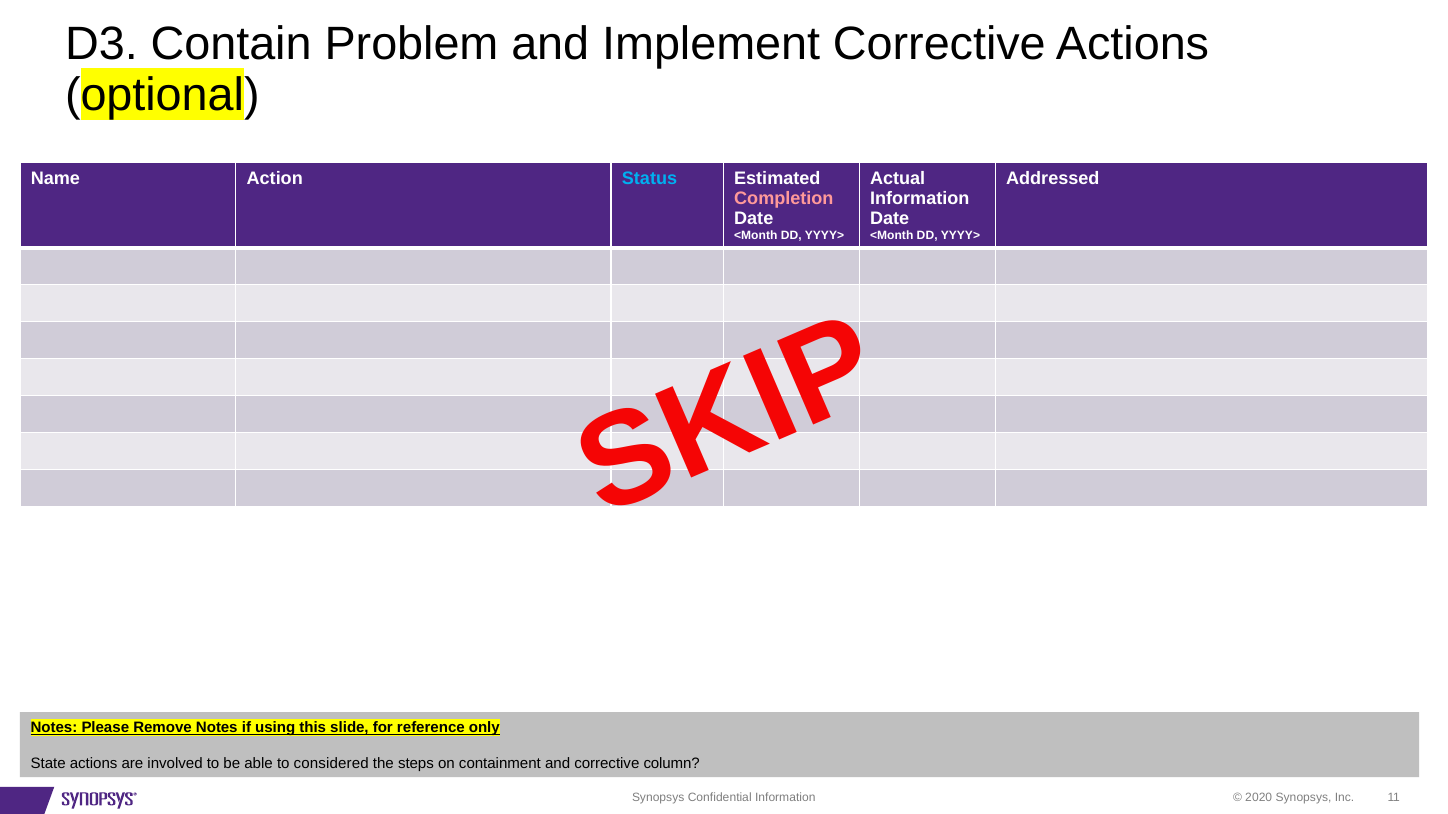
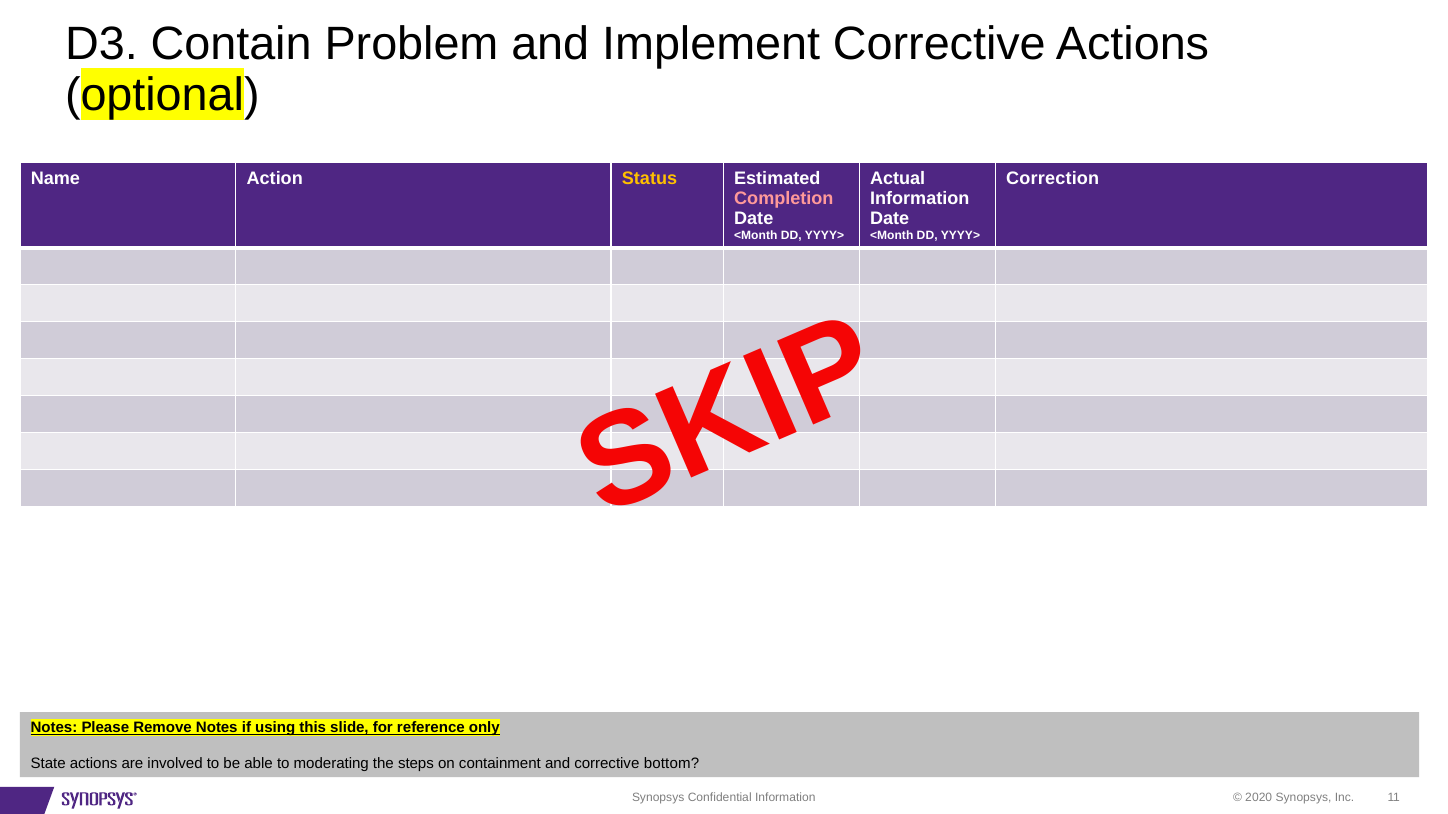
Status colour: light blue -> yellow
Addressed: Addressed -> Correction
considered: considered -> moderating
column: column -> bottom
